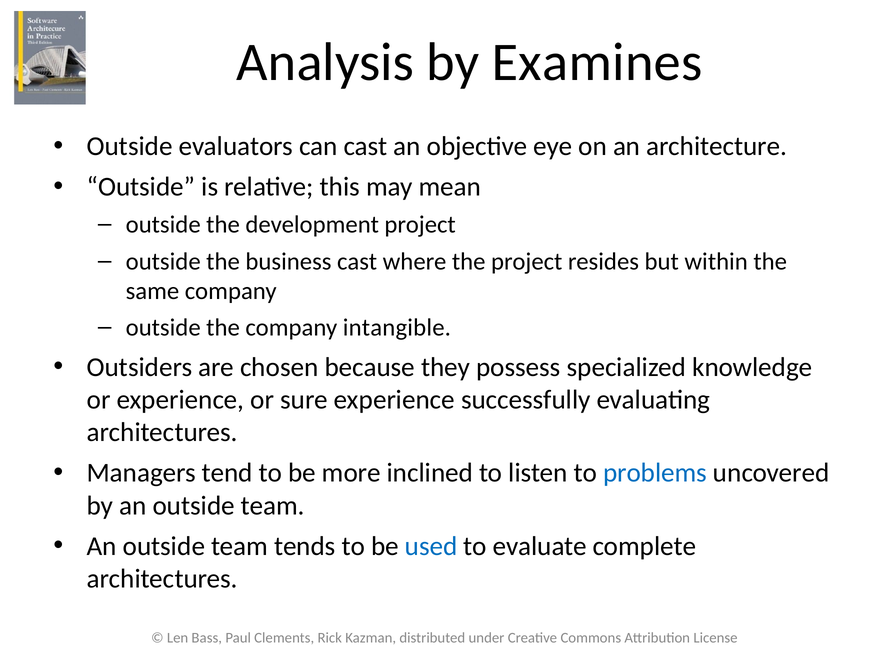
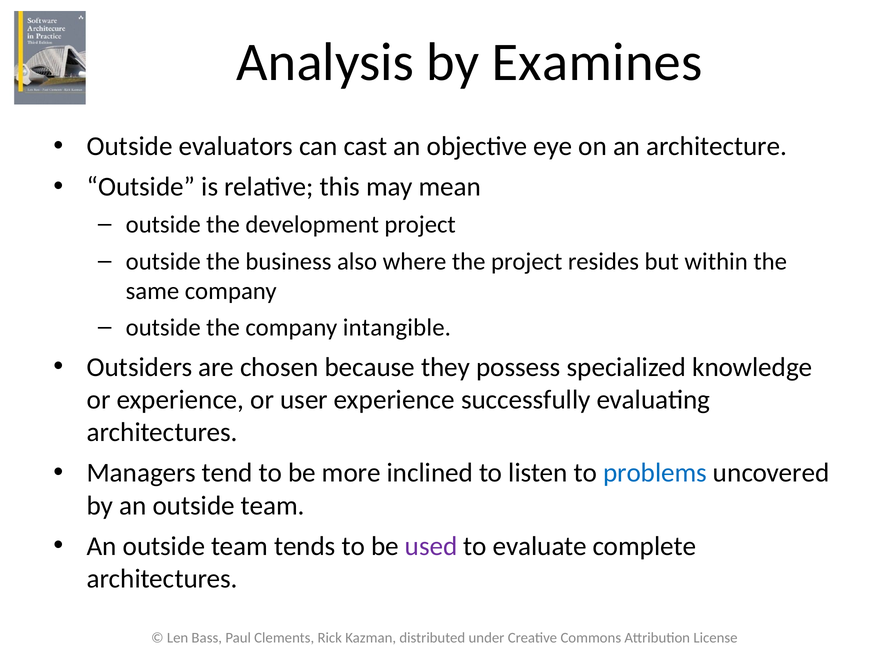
business cast: cast -> also
sure: sure -> user
used colour: blue -> purple
